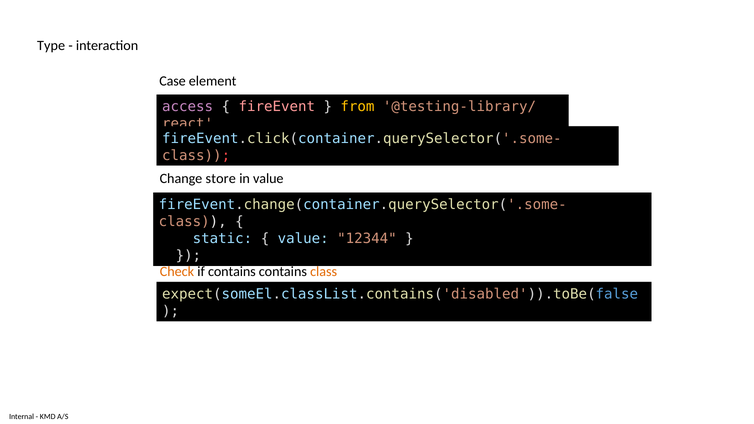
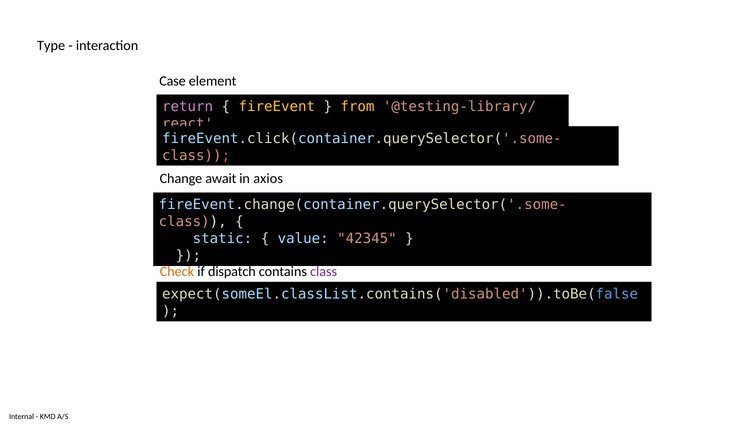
access: access -> return
fireEvent colour: pink -> yellow
store: store -> await
in value: value -> axios
12344: 12344 -> 42345
if contains: contains -> dispatch
class at (324, 272) colour: orange -> purple
